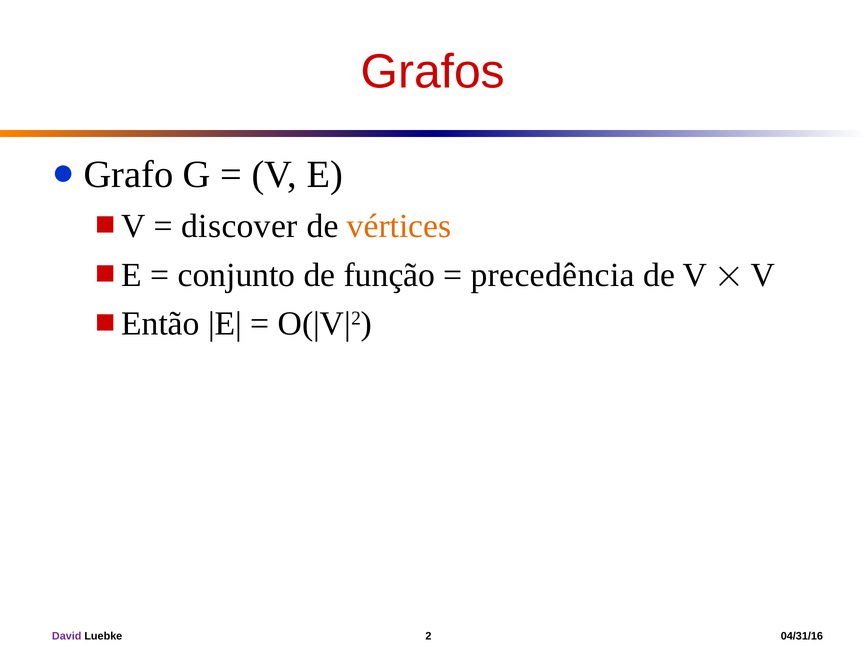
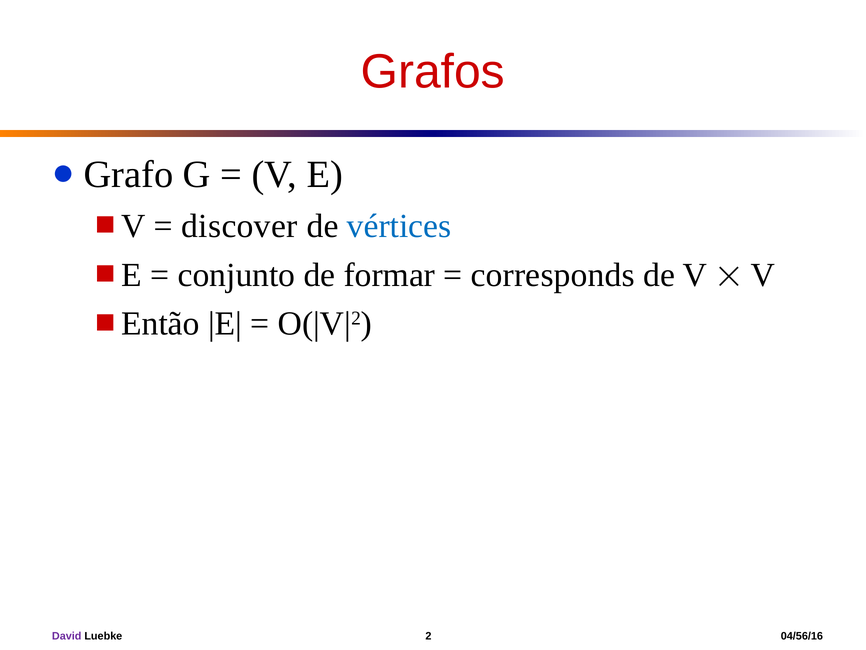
vértices colour: orange -> blue
função: função -> formar
precedência: precedência -> corresponds
04/31/16: 04/31/16 -> 04/56/16
